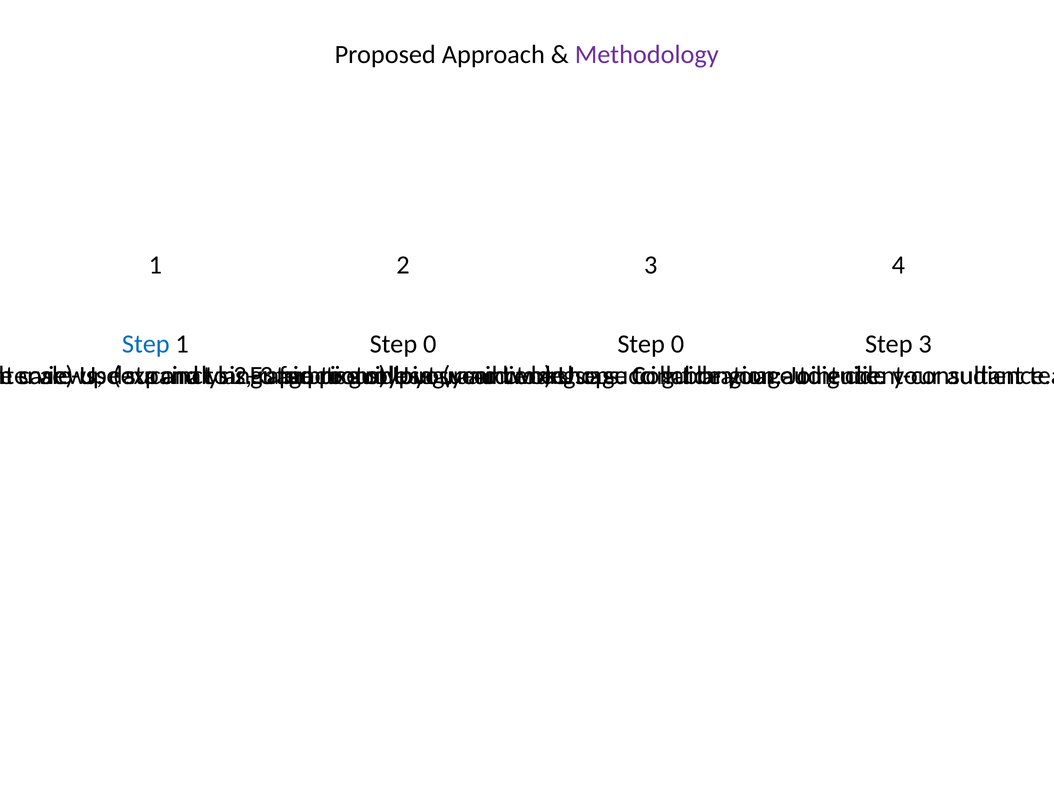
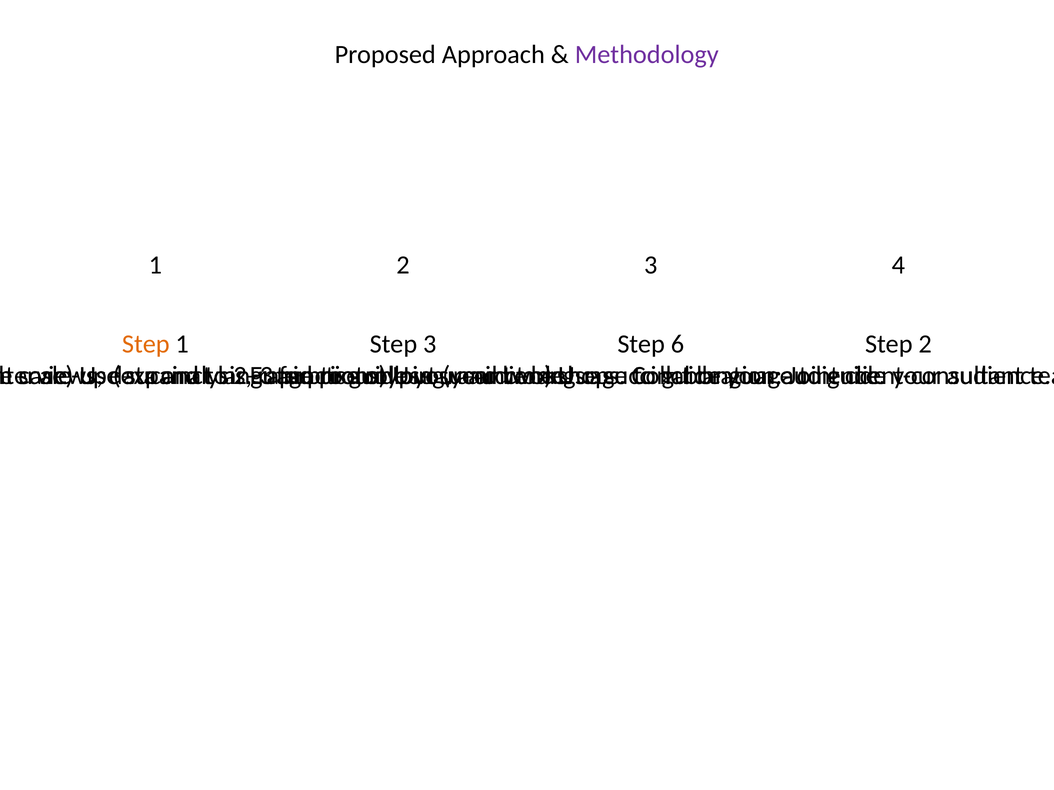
Step at (146, 344) colour: blue -> orange
0 at (430, 344): 0 -> 3
0 at (677, 344): 0 -> 6
Step 3: 3 -> 2
